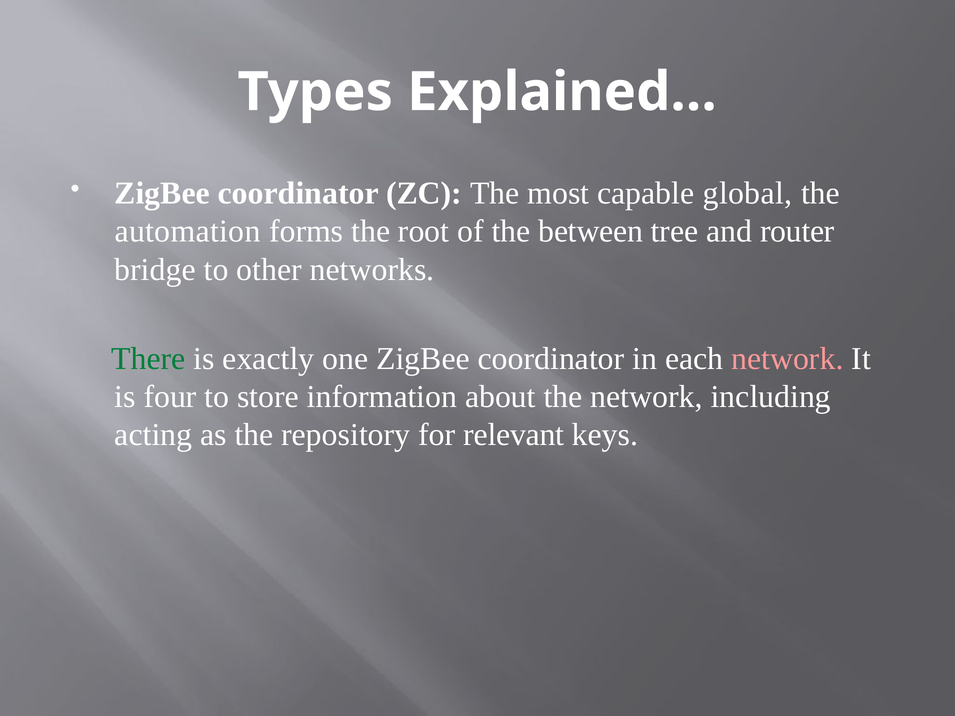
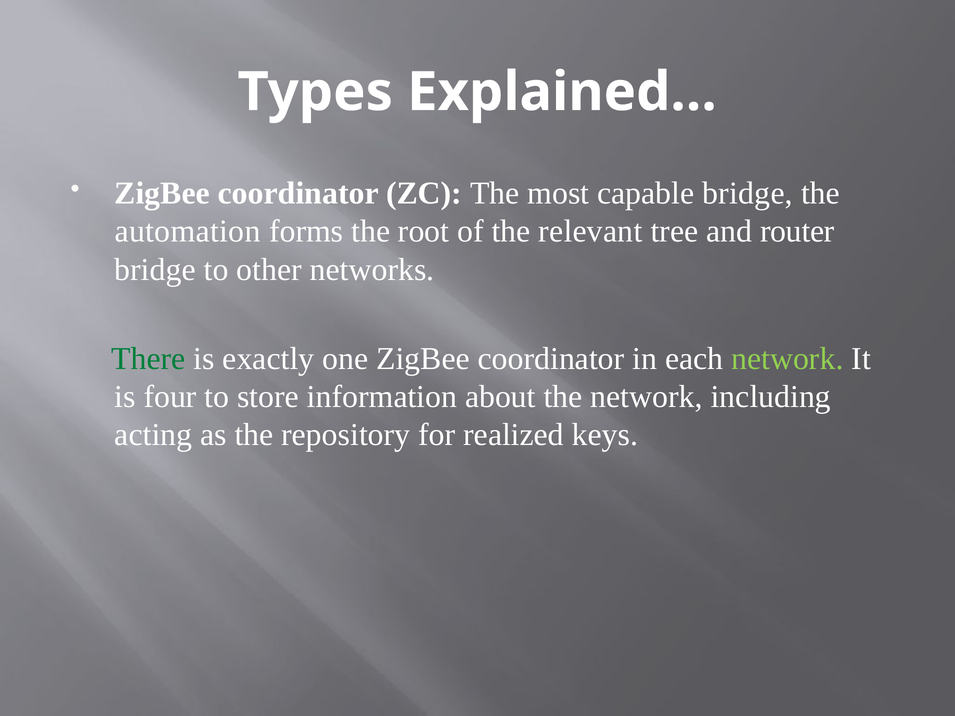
capable global: global -> bridge
between: between -> relevant
network at (787, 359) colour: pink -> light green
relevant: relevant -> realized
